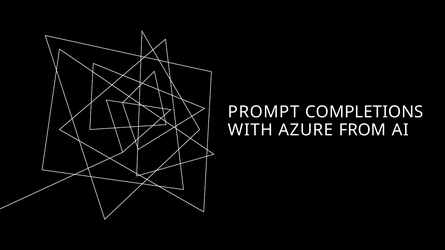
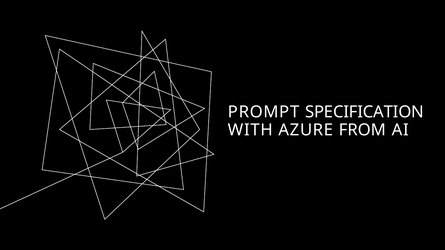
COMPLETIONS: COMPLETIONS -> SPECIFICATION
